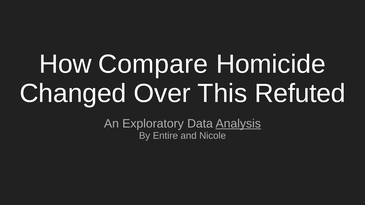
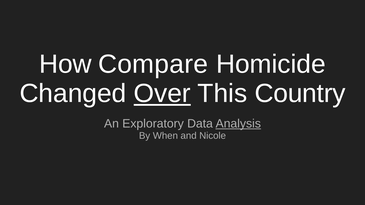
Over underline: none -> present
Refuted: Refuted -> Country
Entire: Entire -> When
